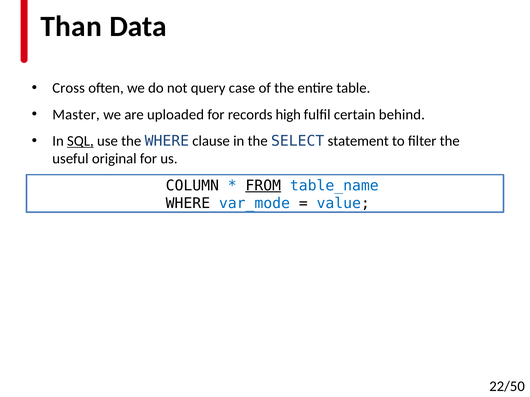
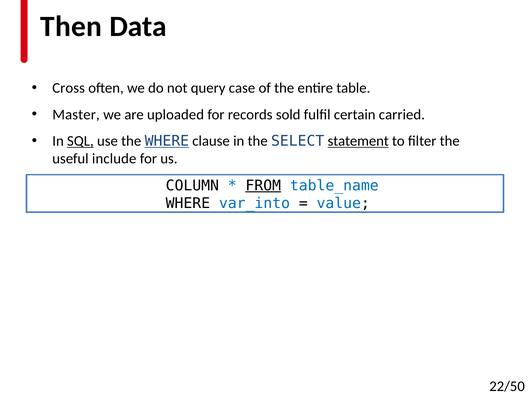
Than: Than -> Then
high: high -> sold
behind: behind -> carried
WHERE at (167, 141) underline: none -> present
statement underline: none -> present
original: original -> include
var_mode: var_mode -> var_into
